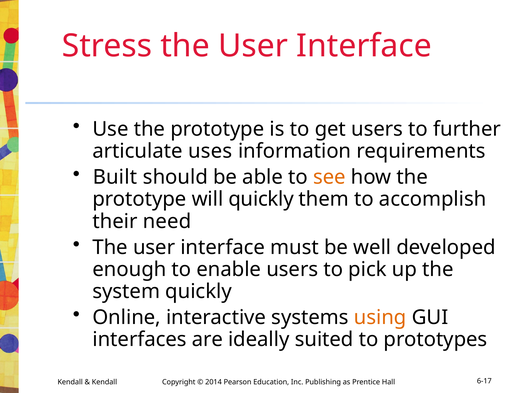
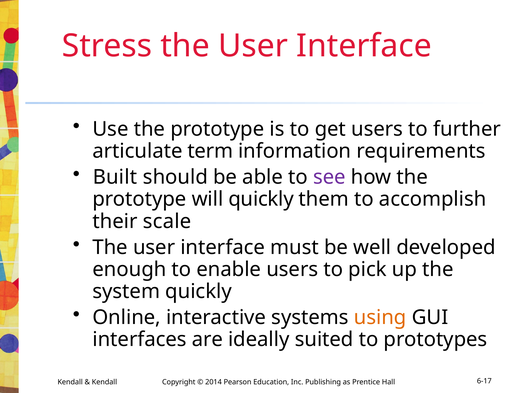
uses: uses -> term
see colour: orange -> purple
need: need -> scale
